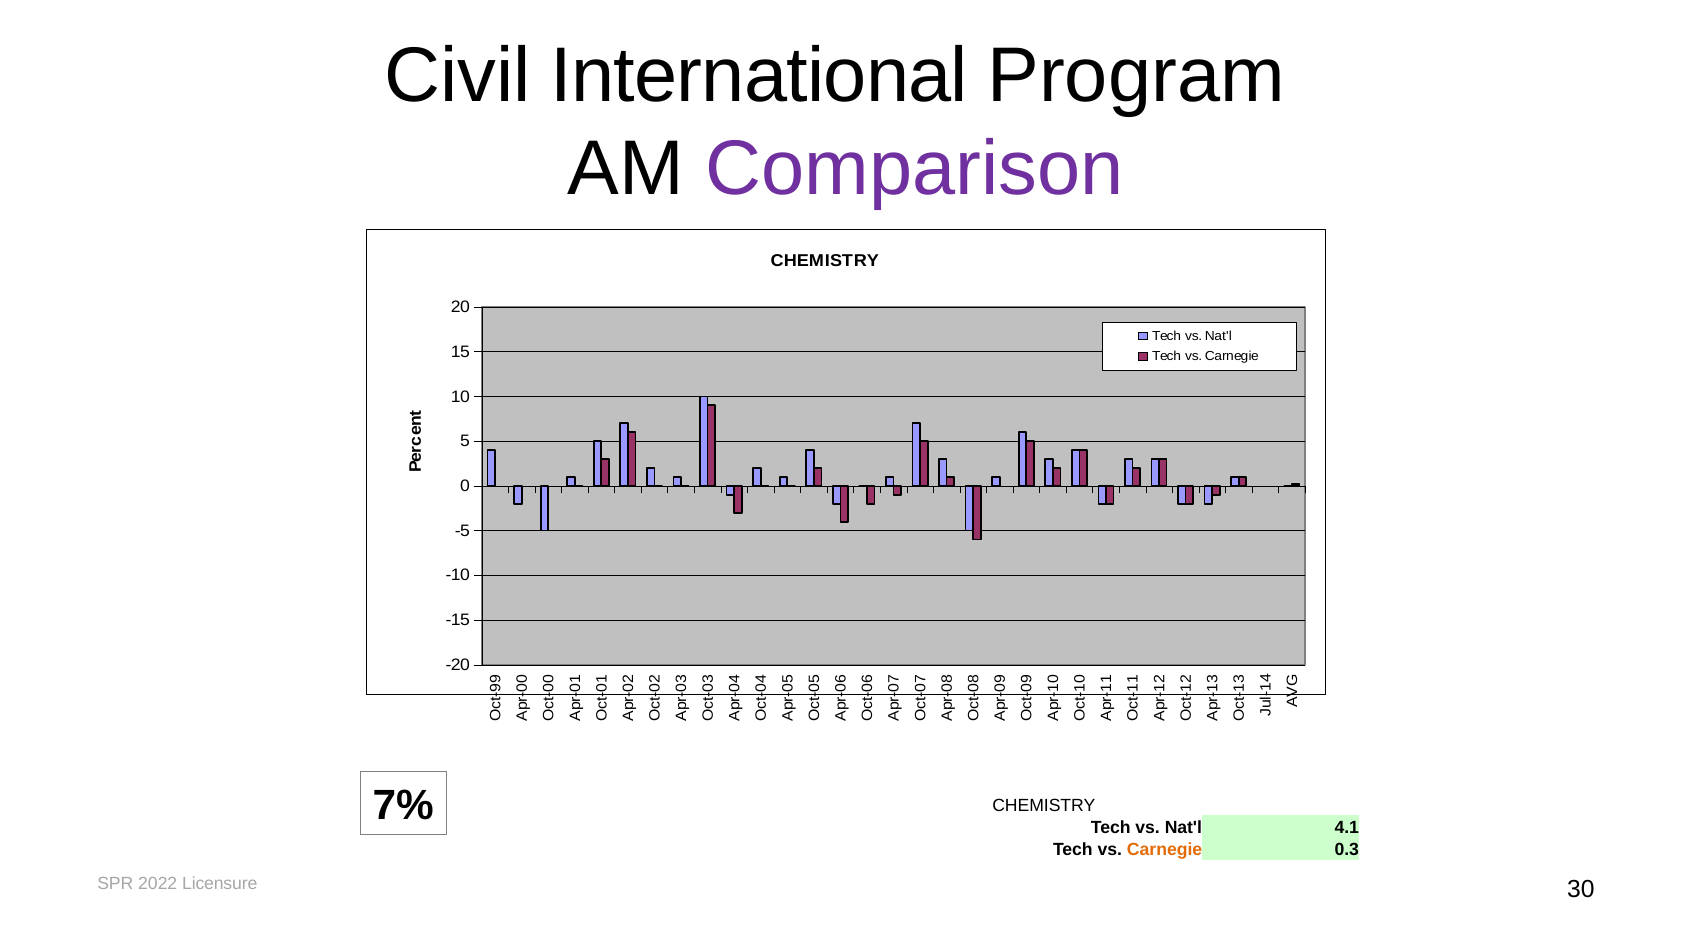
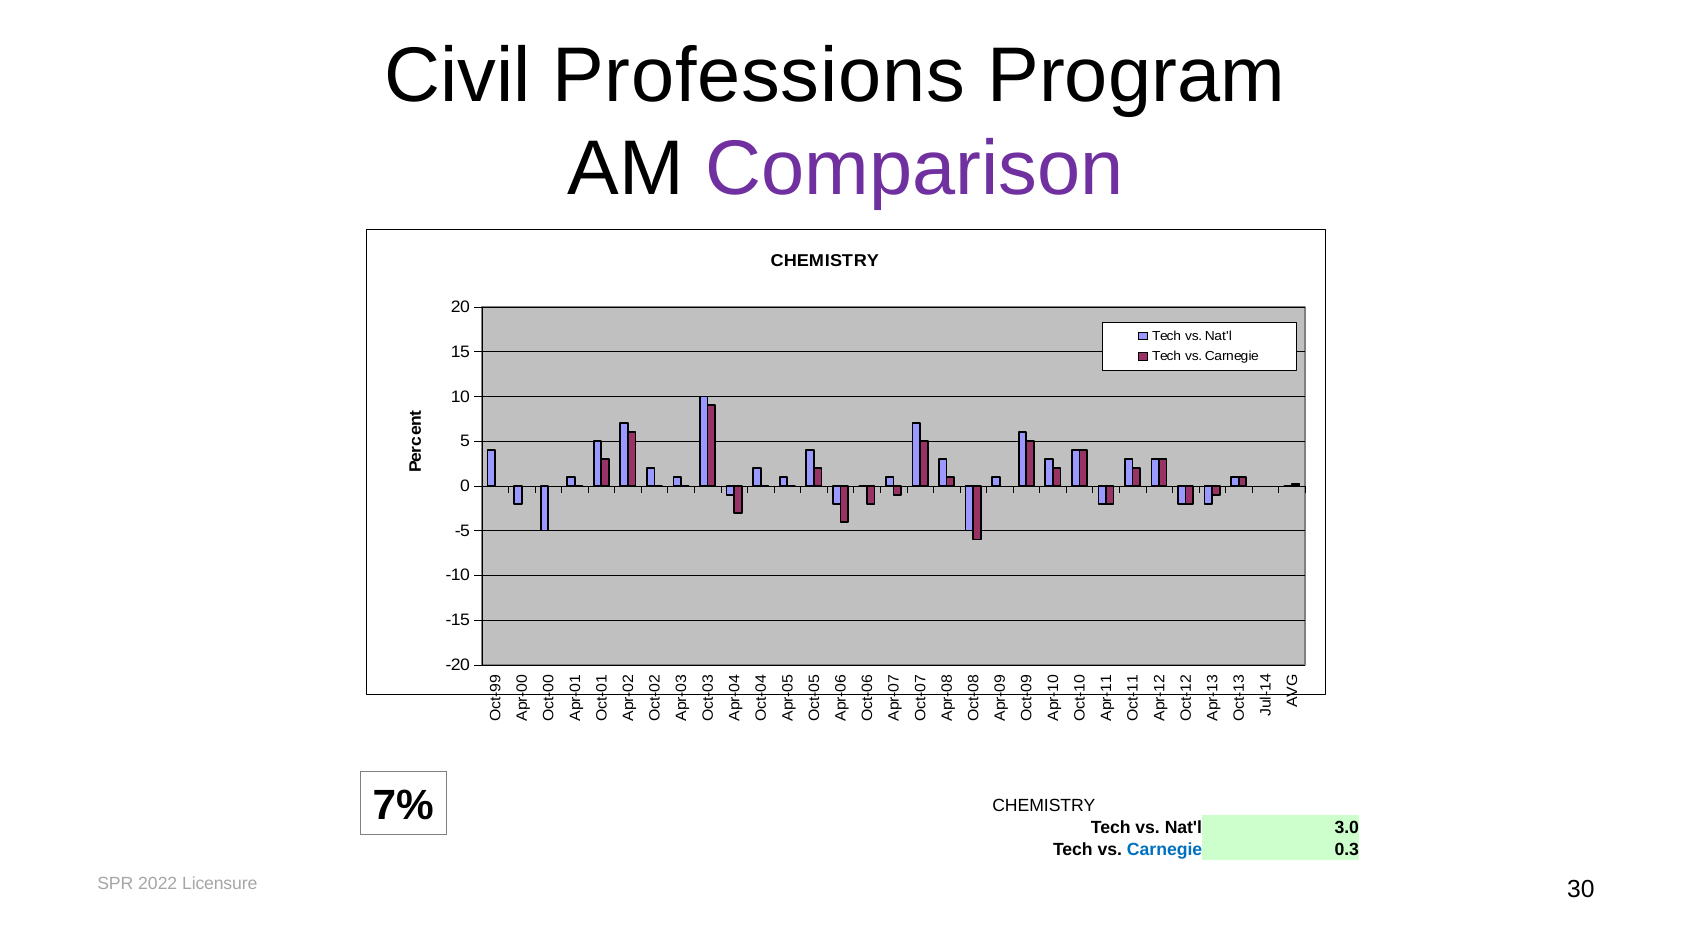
International: International -> Professions
4.1: 4.1 -> 3.0
Carnegie at (1165, 851) colour: orange -> blue
